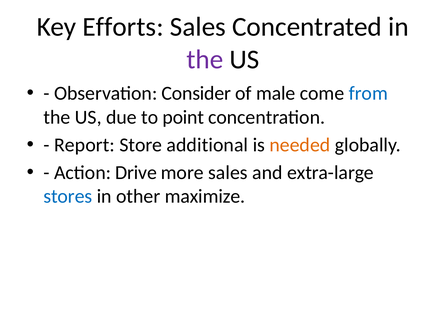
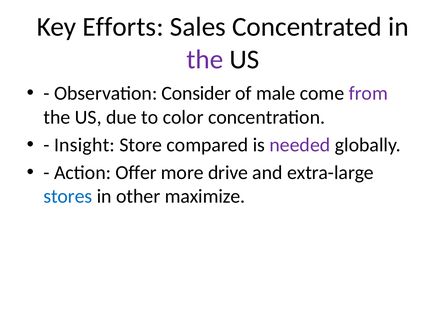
from colour: blue -> purple
point: point -> color
Report: Report -> Insight
additional: additional -> compared
needed colour: orange -> purple
Drive: Drive -> Offer
more sales: sales -> drive
